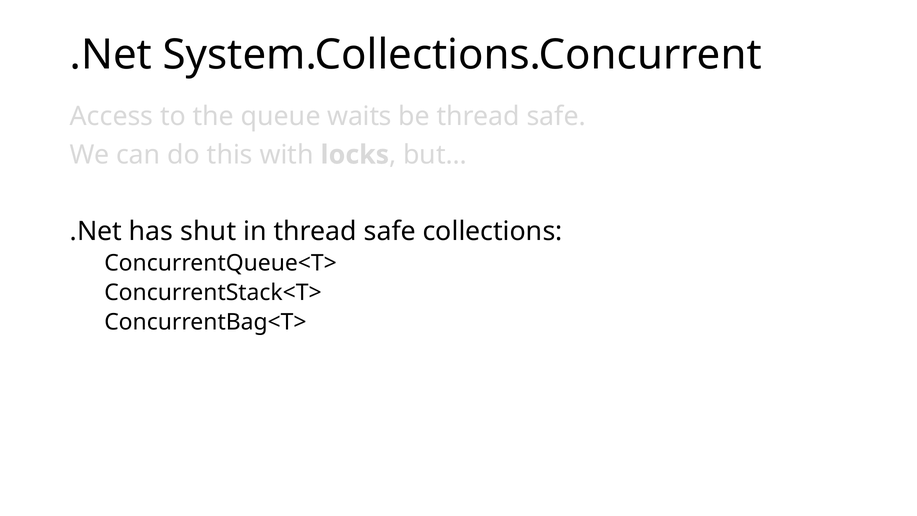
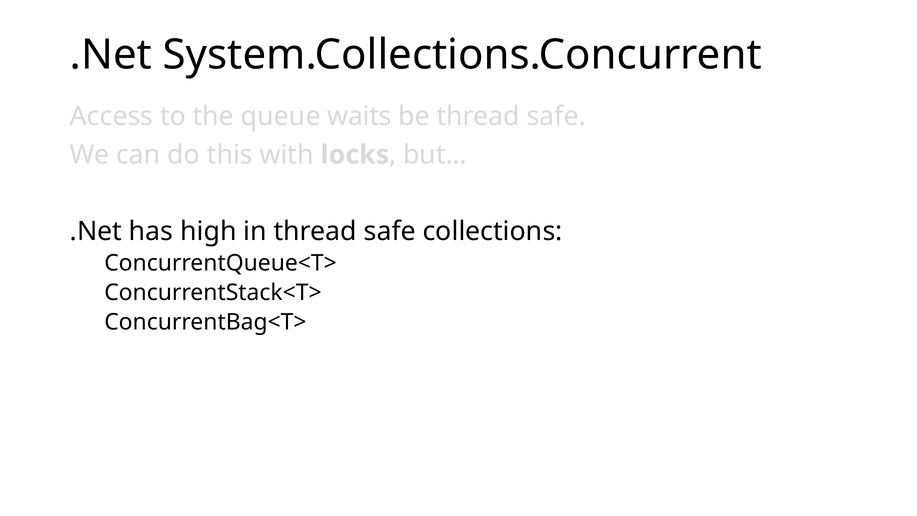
shut: shut -> high
